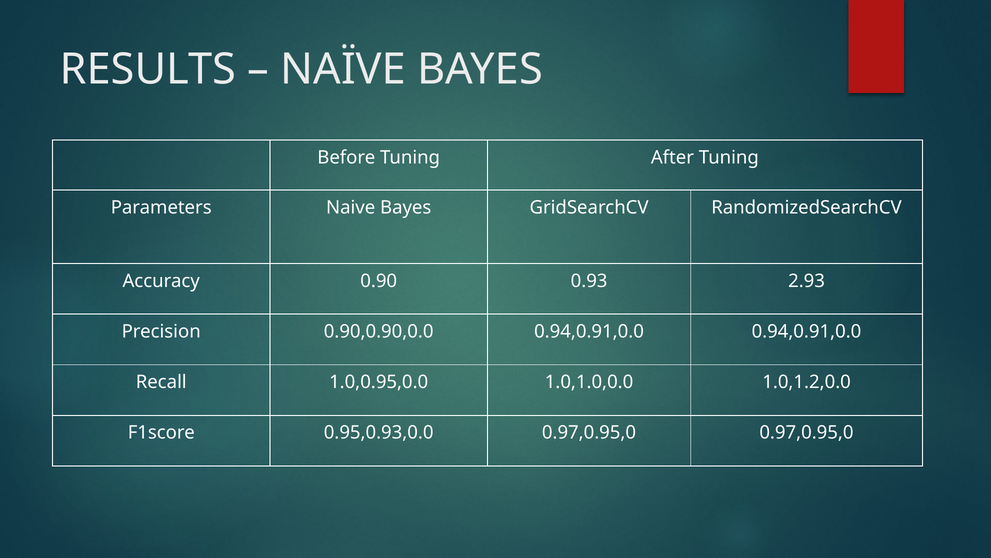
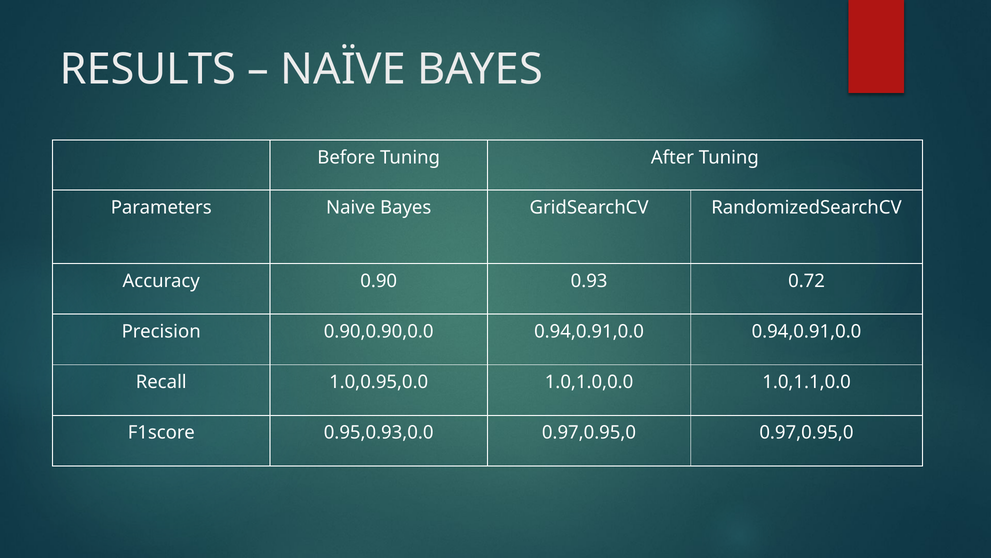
2.93: 2.93 -> 0.72
1.0,1.2,0.0: 1.0,1.2,0.0 -> 1.0,1.1,0.0
